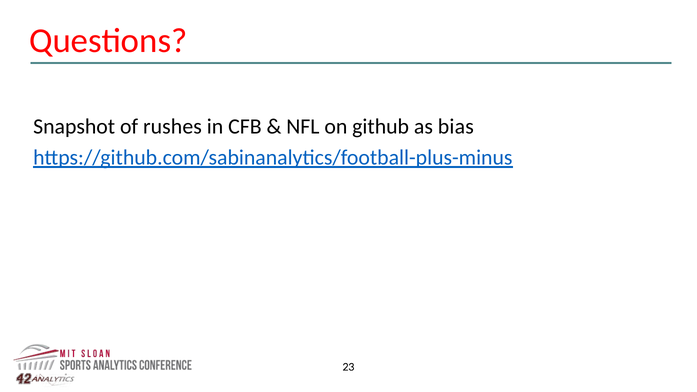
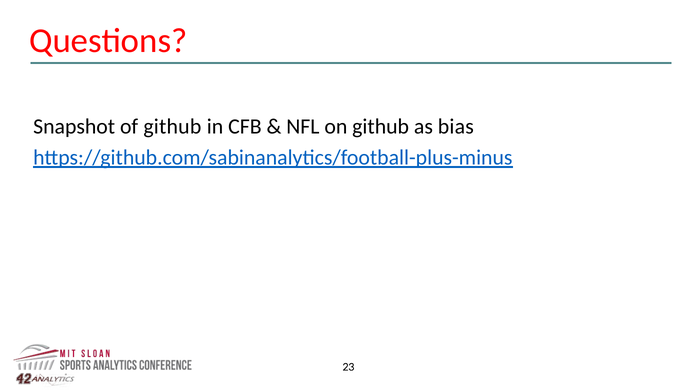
of rushes: rushes -> github
